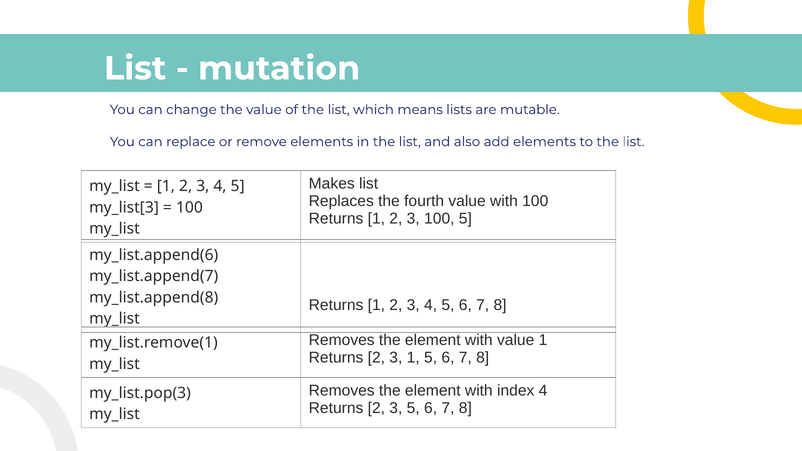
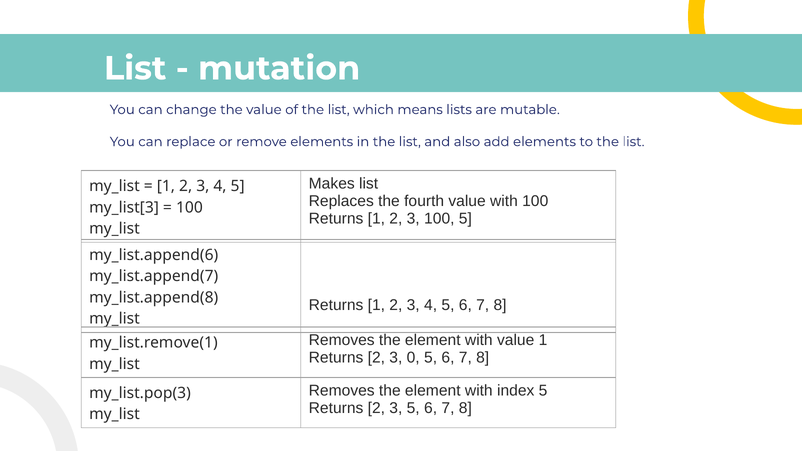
3 1: 1 -> 0
index 4: 4 -> 5
